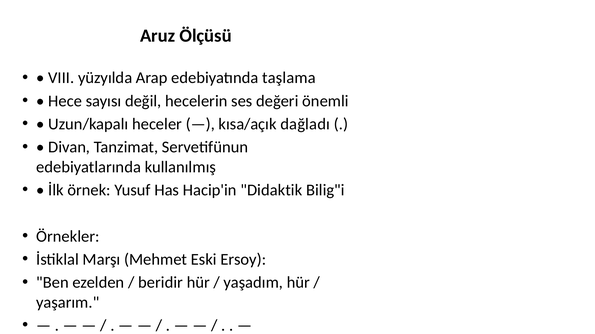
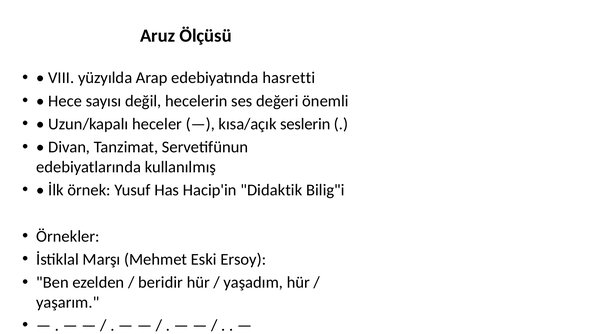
taşlama: taşlama -> hasretti
dağladı: dağladı -> seslerin
